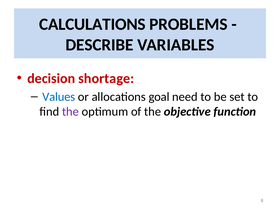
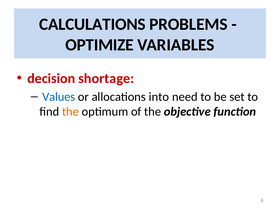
DESCRIBE: DESCRIBE -> OPTIMIZE
goal: goal -> into
the at (70, 112) colour: purple -> orange
